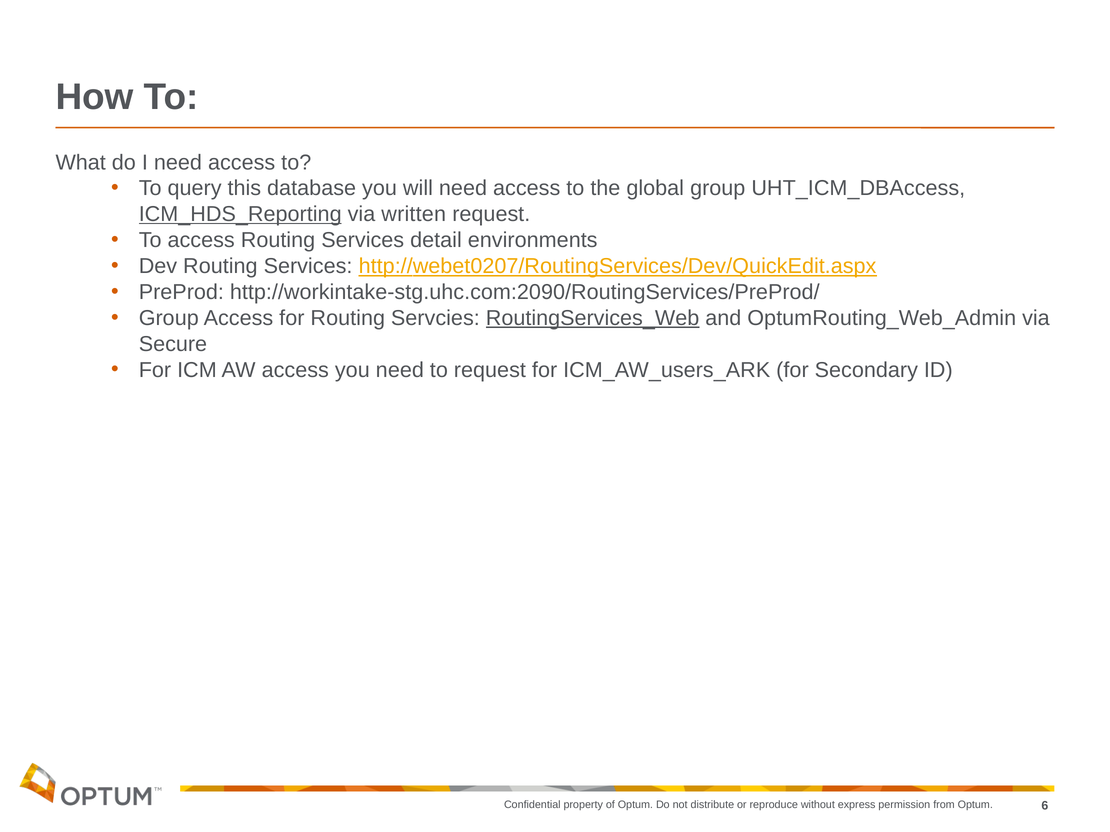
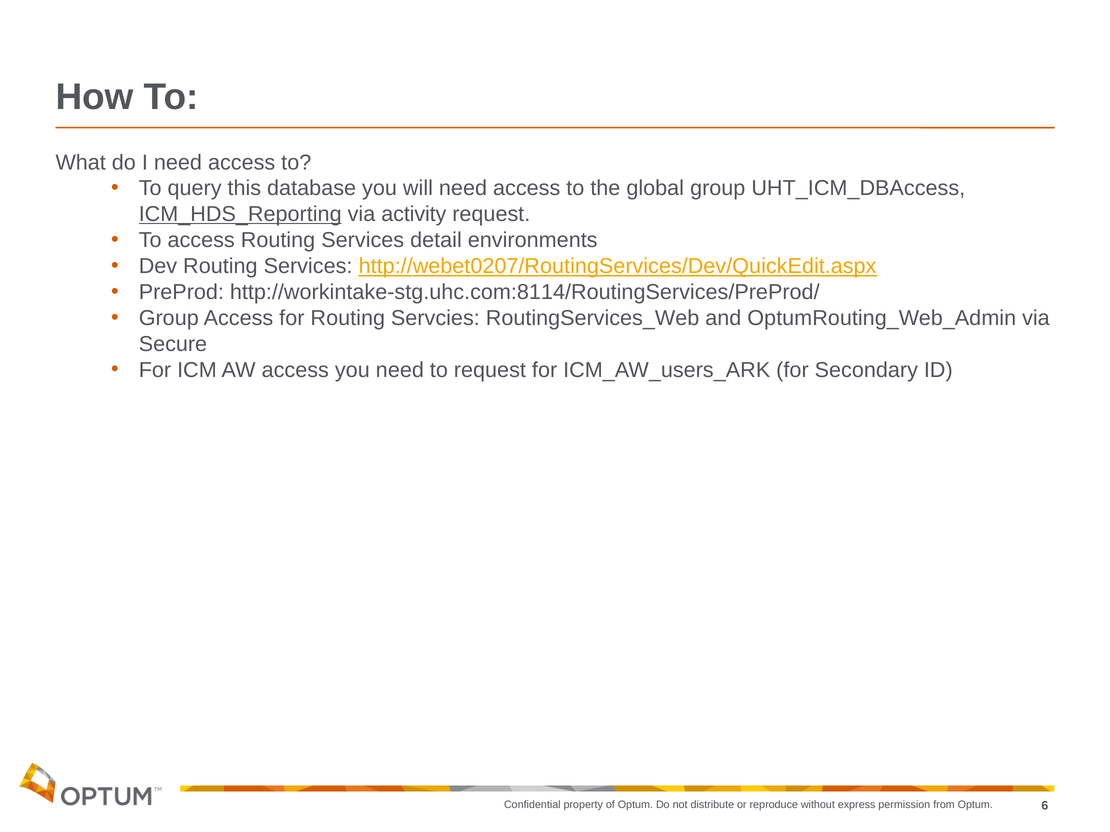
written: written -> activity
http://workintake-stg.uhc.com:2090/RoutingServices/PreProd/: http://workintake-stg.uhc.com:2090/RoutingServices/PreProd/ -> http://workintake-stg.uhc.com:8114/RoutingServices/PreProd/
RoutingServices_Web underline: present -> none
